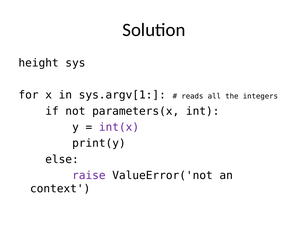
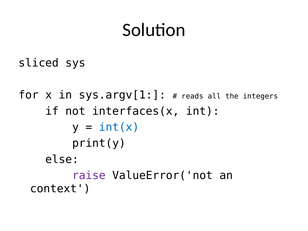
height: height -> sliced
parameters(x: parameters(x -> interfaces(x
int(x colour: purple -> blue
